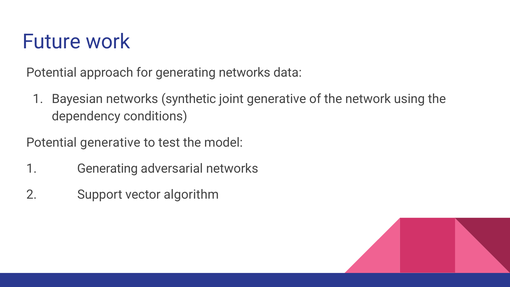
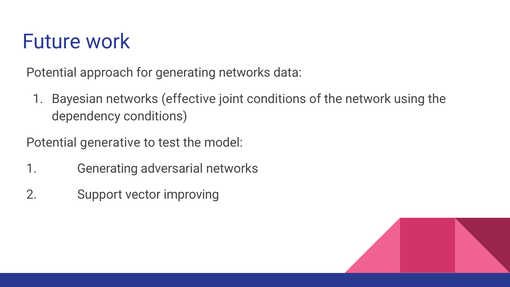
synthetic: synthetic -> effective
joint generative: generative -> conditions
algorithm: algorithm -> improving
